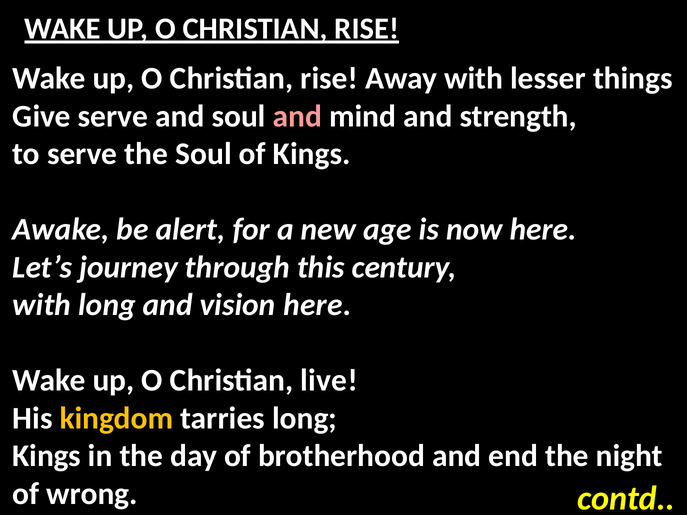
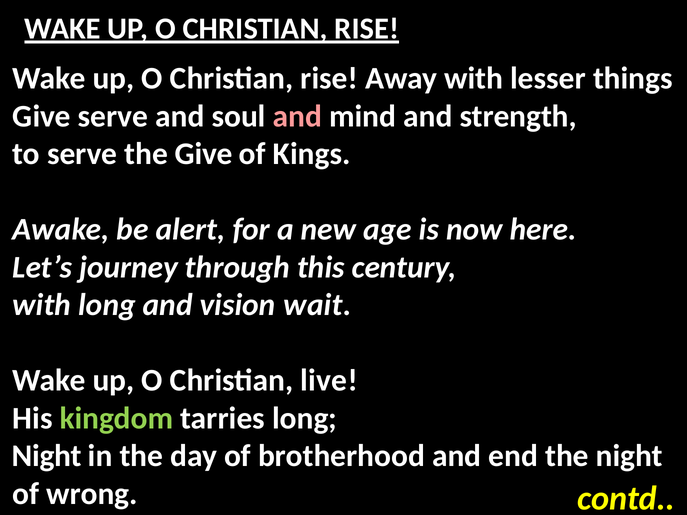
the Soul: Soul -> Give
vision here: here -> wait
kingdom colour: yellow -> light green
Kings at (47, 456): Kings -> Night
